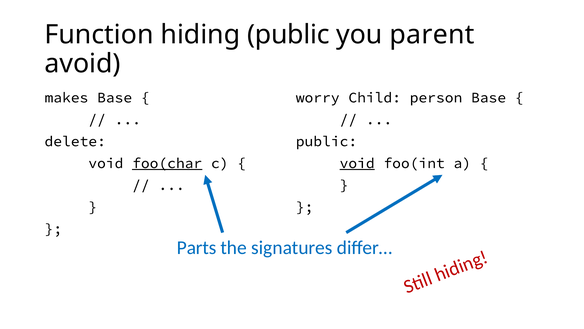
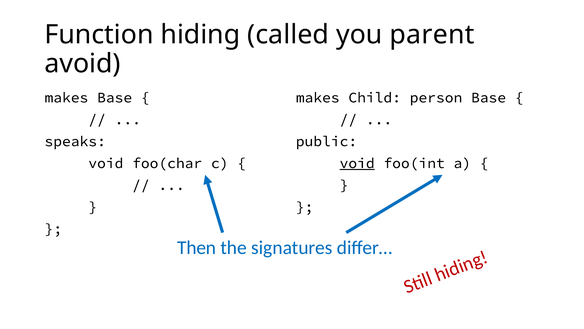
hiding public: public -> called
worry at (318, 97): worry -> makes
delete: delete -> speaks
foo(char underline: present -> none
Parts: Parts -> Then
